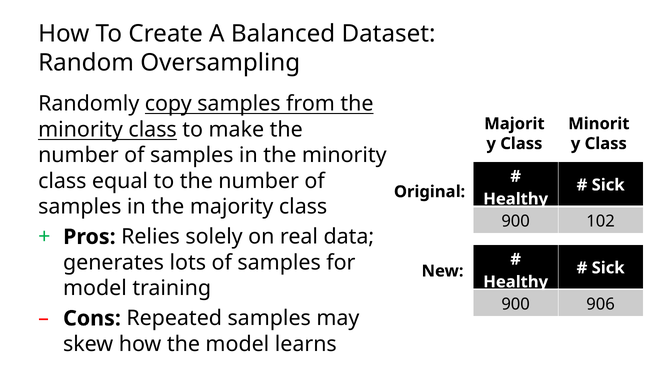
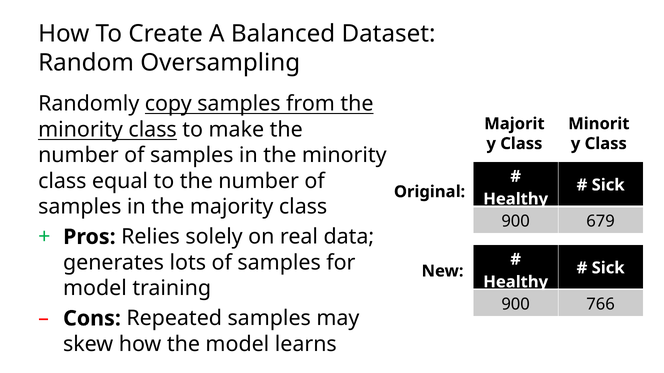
102: 102 -> 679
906: 906 -> 766
